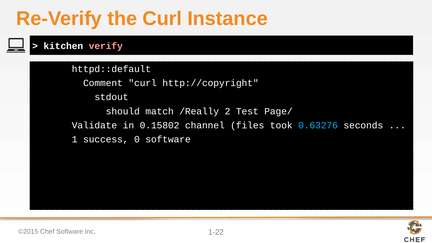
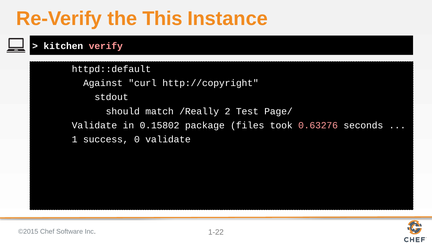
the Curl: Curl -> This
Comment: Comment -> Against
channel: channel -> package
0.63276 colour: light blue -> pink
0 software: software -> validate
